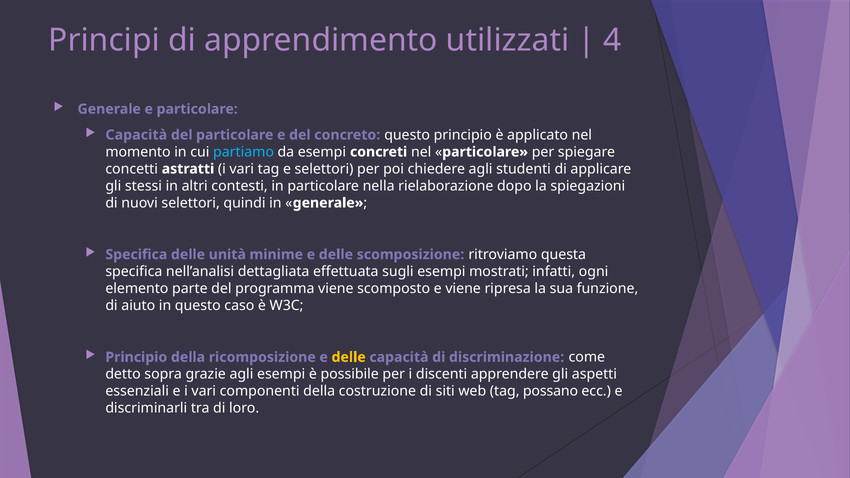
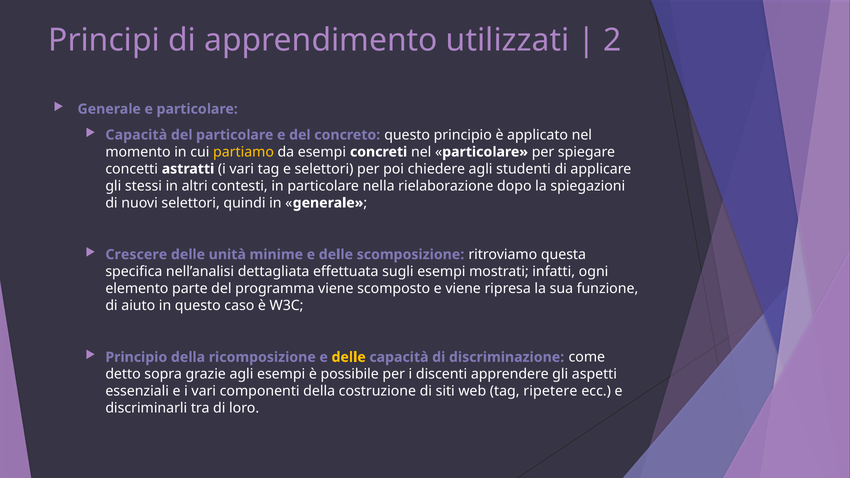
4: 4 -> 2
partiamo colour: light blue -> yellow
Specifica at (136, 255): Specifica -> Crescere
possano: possano -> ripetere
